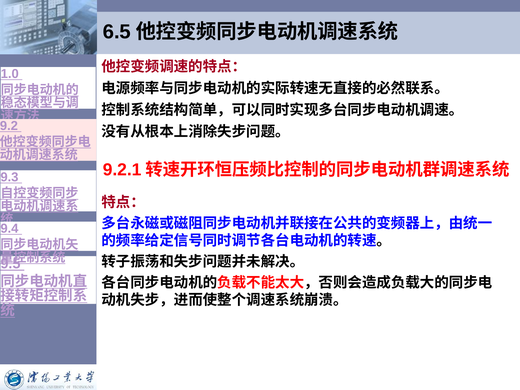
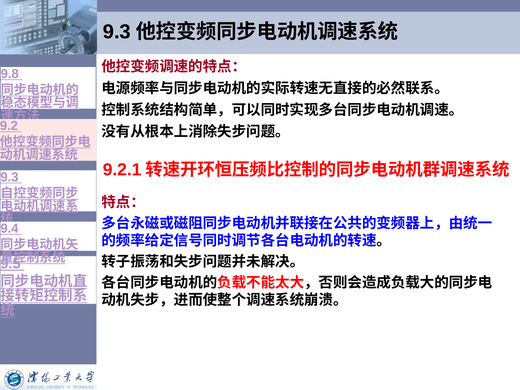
6.5 at (117, 32): 6.5 -> 9.3
1.0: 1.0 -> 9.8
